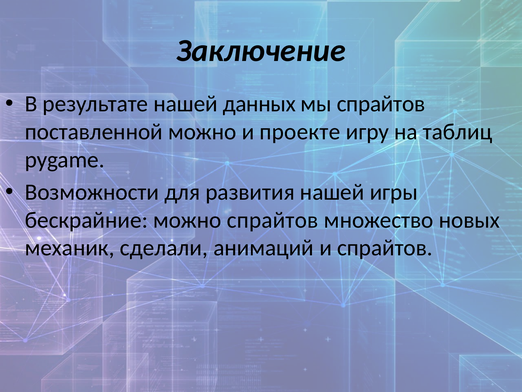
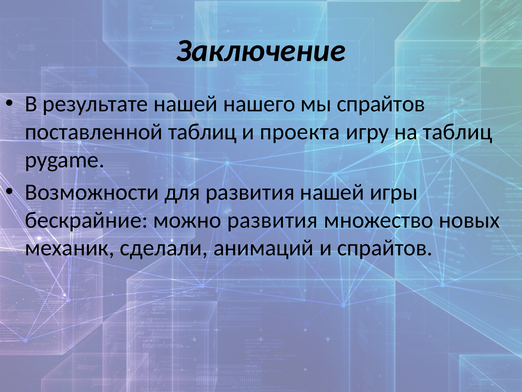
данных: данных -> нашего
поставленной можно: можно -> таблиц
проекте: проекте -> проекта
можно спрайтов: спрайтов -> развития
